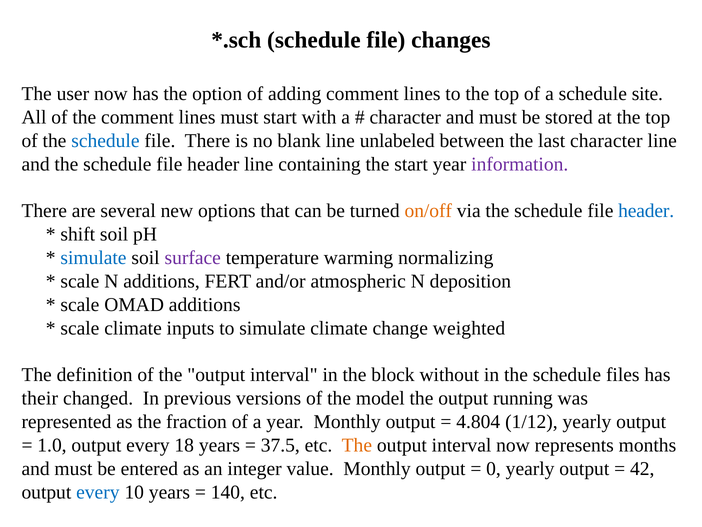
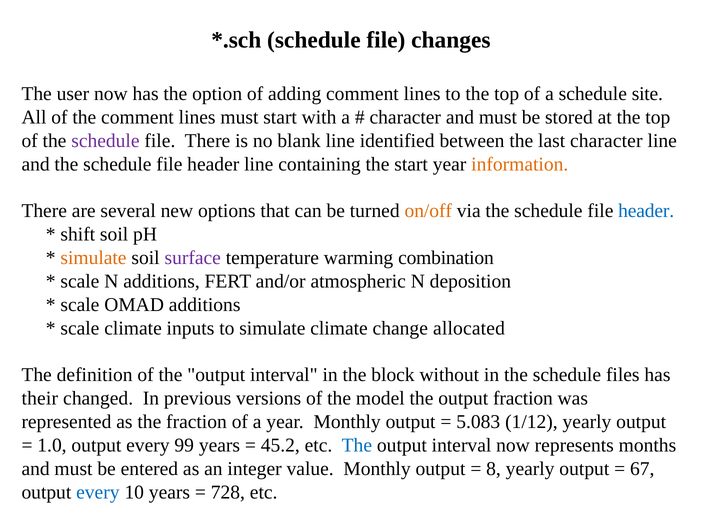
schedule at (105, 141) colour: blue -> purple
unlabeled: unlabeled -> identified
information colour: purple -> orange
simulate at (93, 258) colour: blue -> orange
normalizing: normalizing -> combination
weighted: weighted -> allocated
output running: running -> fraction
4.804: 4.804 -> 5.083
18: 18 -> 99
37.5: 37.5 -> 45.2
The at (357, 445) colour: orange -> blue
0: 0 -> 8
42: 42 -> 67
140: 140 -> 728
